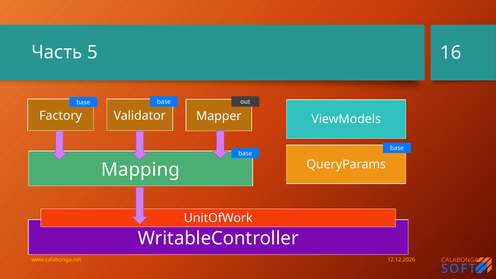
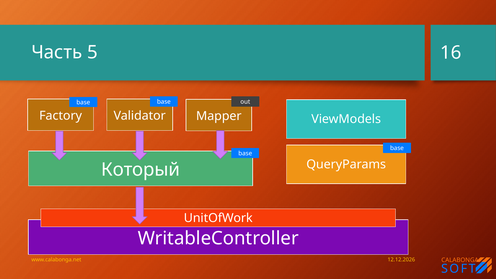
Mapping: Mapping -> Который
